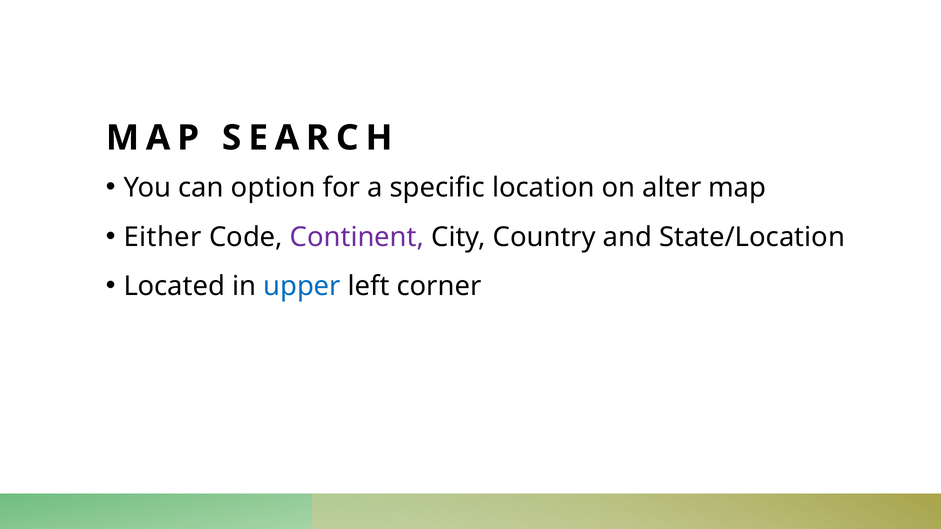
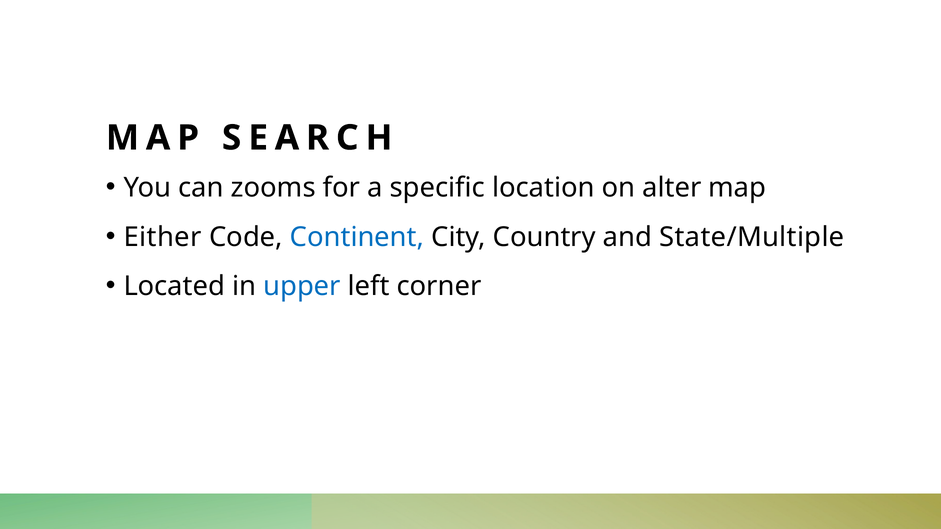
option: option -> zooms
Continent colour: purple -> blue
State/Location: State/Location -> State/Multiple
